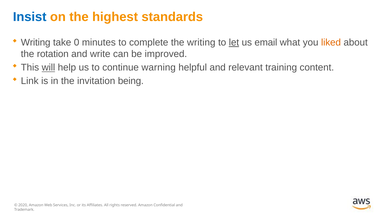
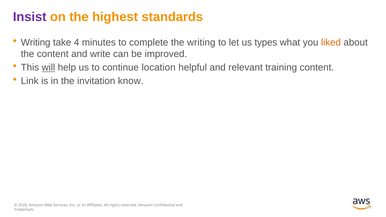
Insist colour: blue -> purple
0: 0 -> 4
let underline: present -> none
email: email -> types
the rotation: rotation -> content
warning: warning -> location
being: being -> know
